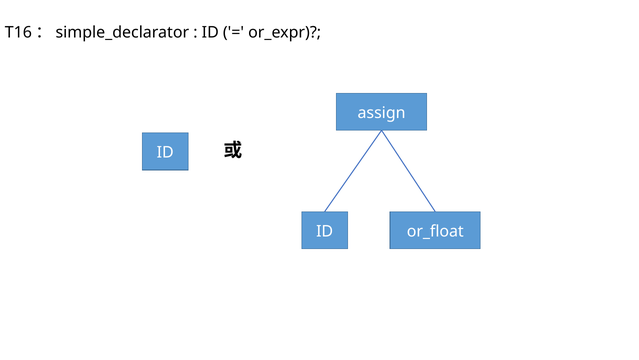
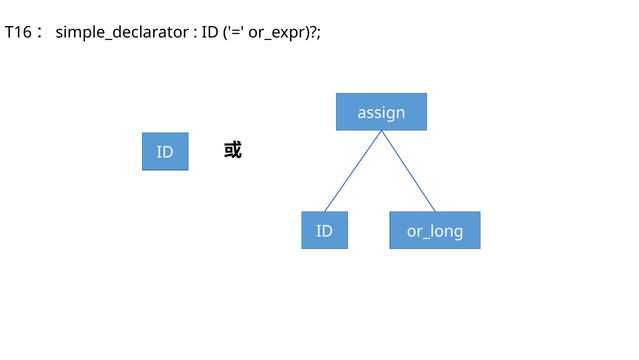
or_float: or_float -> or_long
